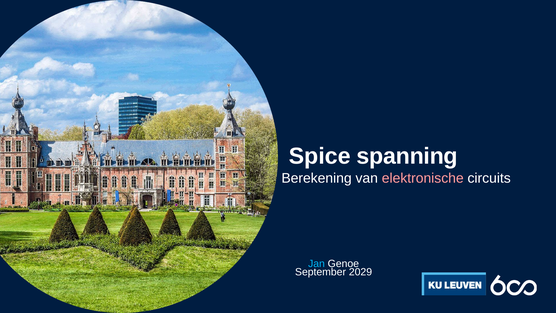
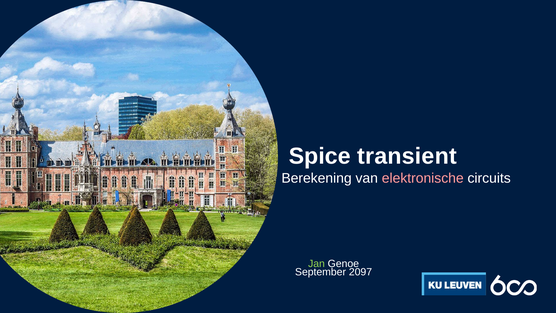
spanning: spanning -> transient
Jan colour: light blue -> light green
2029: 2029 -> 2097
